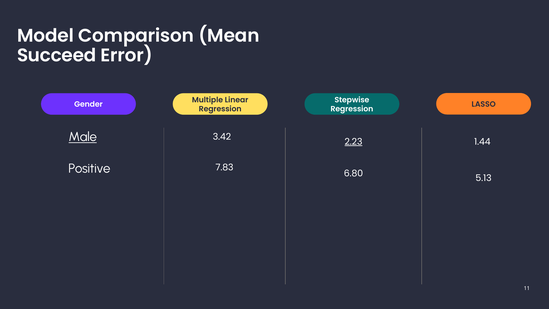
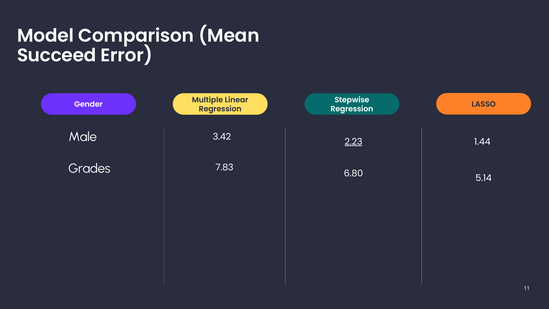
Male underline: present -> none
Positive: Positive -> Grades
5.13: 5.13 -> 5.14
